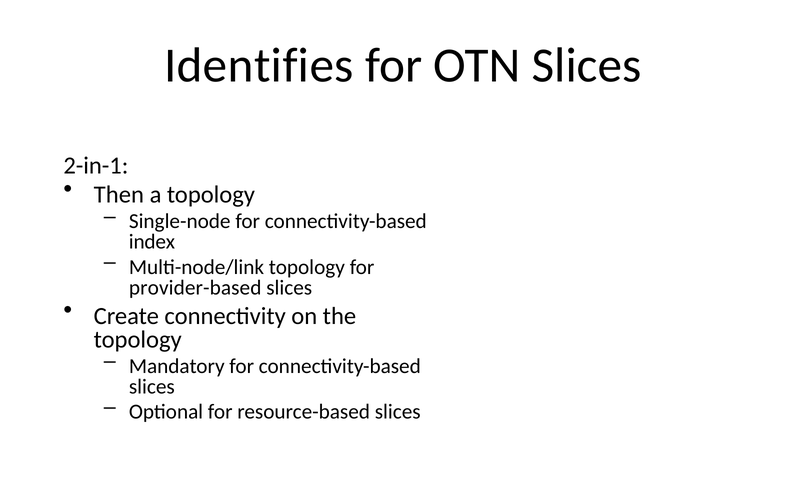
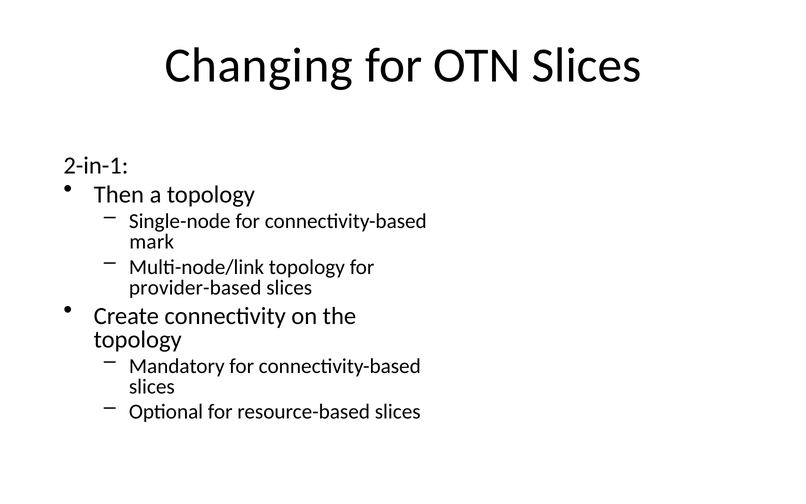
Identifies: Identifies -> Changing
index: index -> mark
